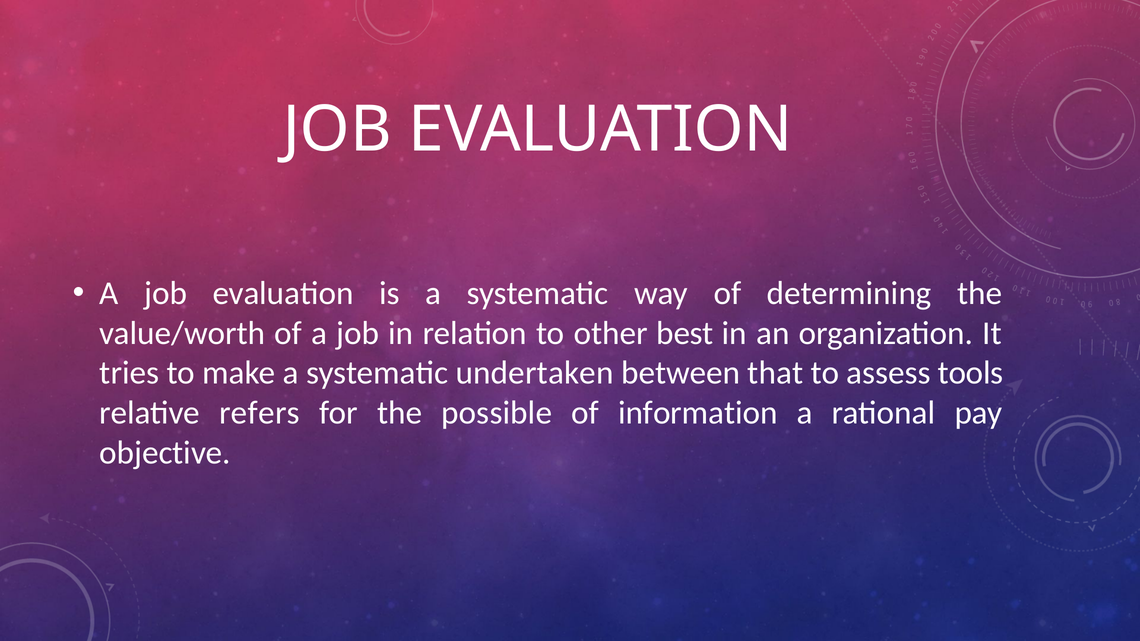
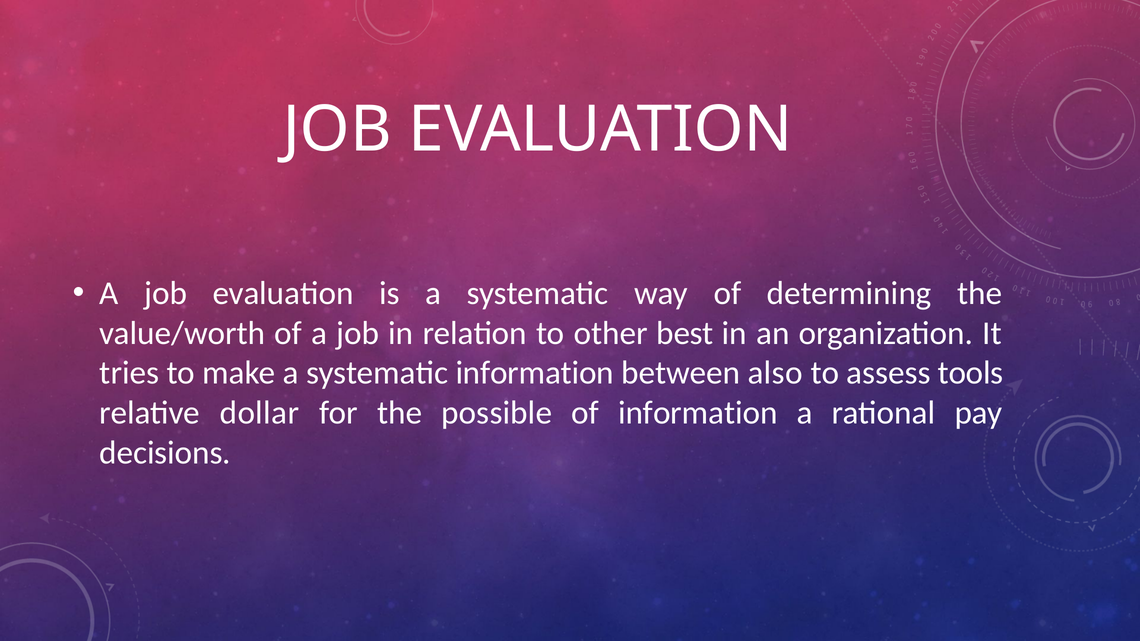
systematic undertaken: undertaken -> information
that: that -> also
refers: refers -> dollar
objective: objective -> decisions
